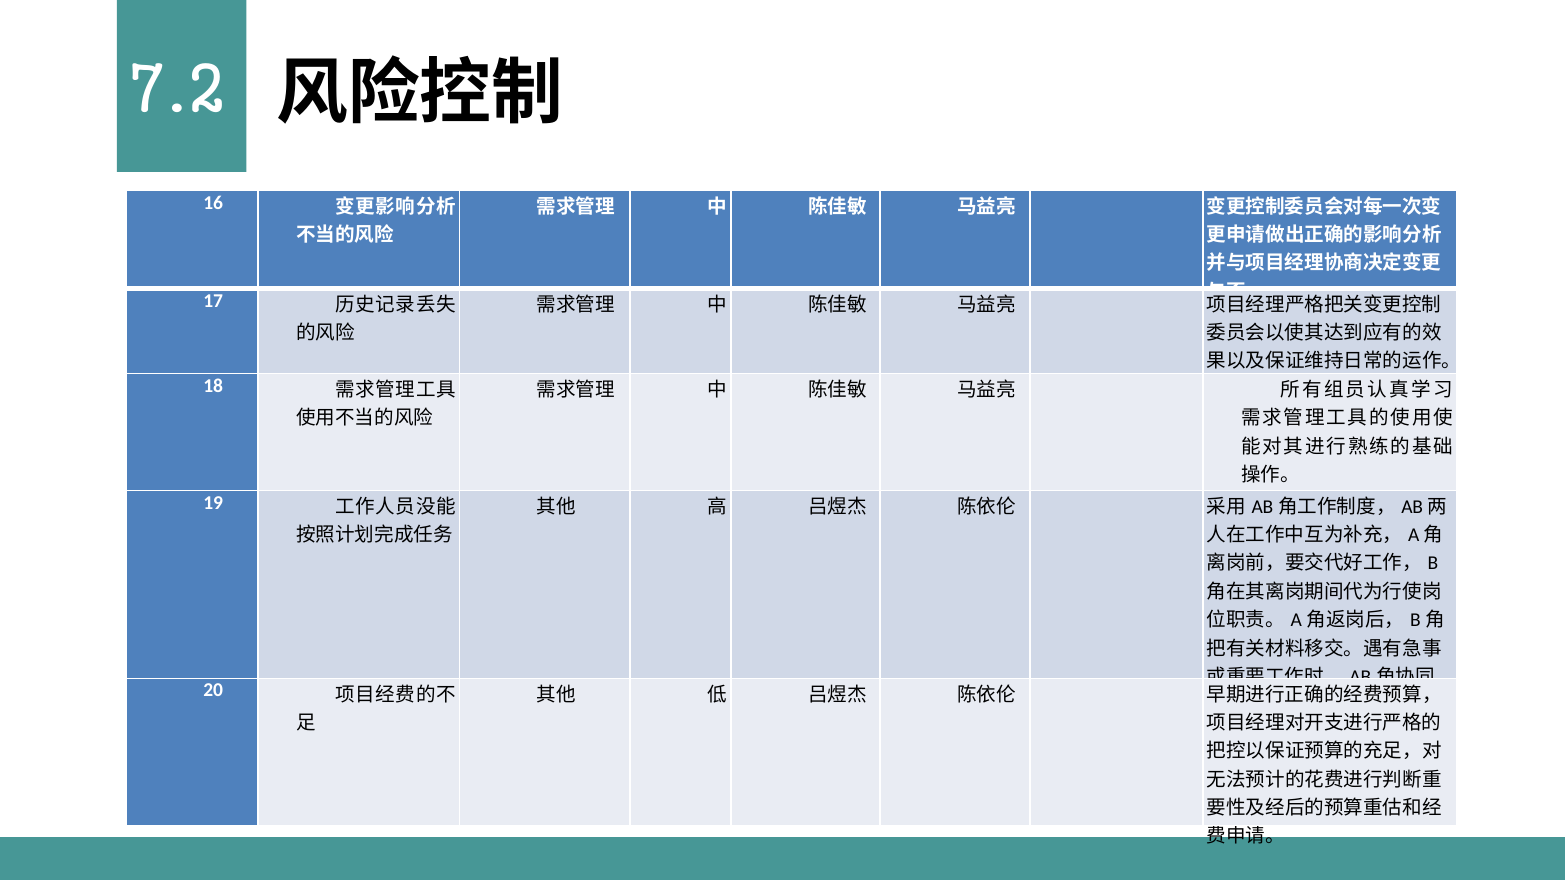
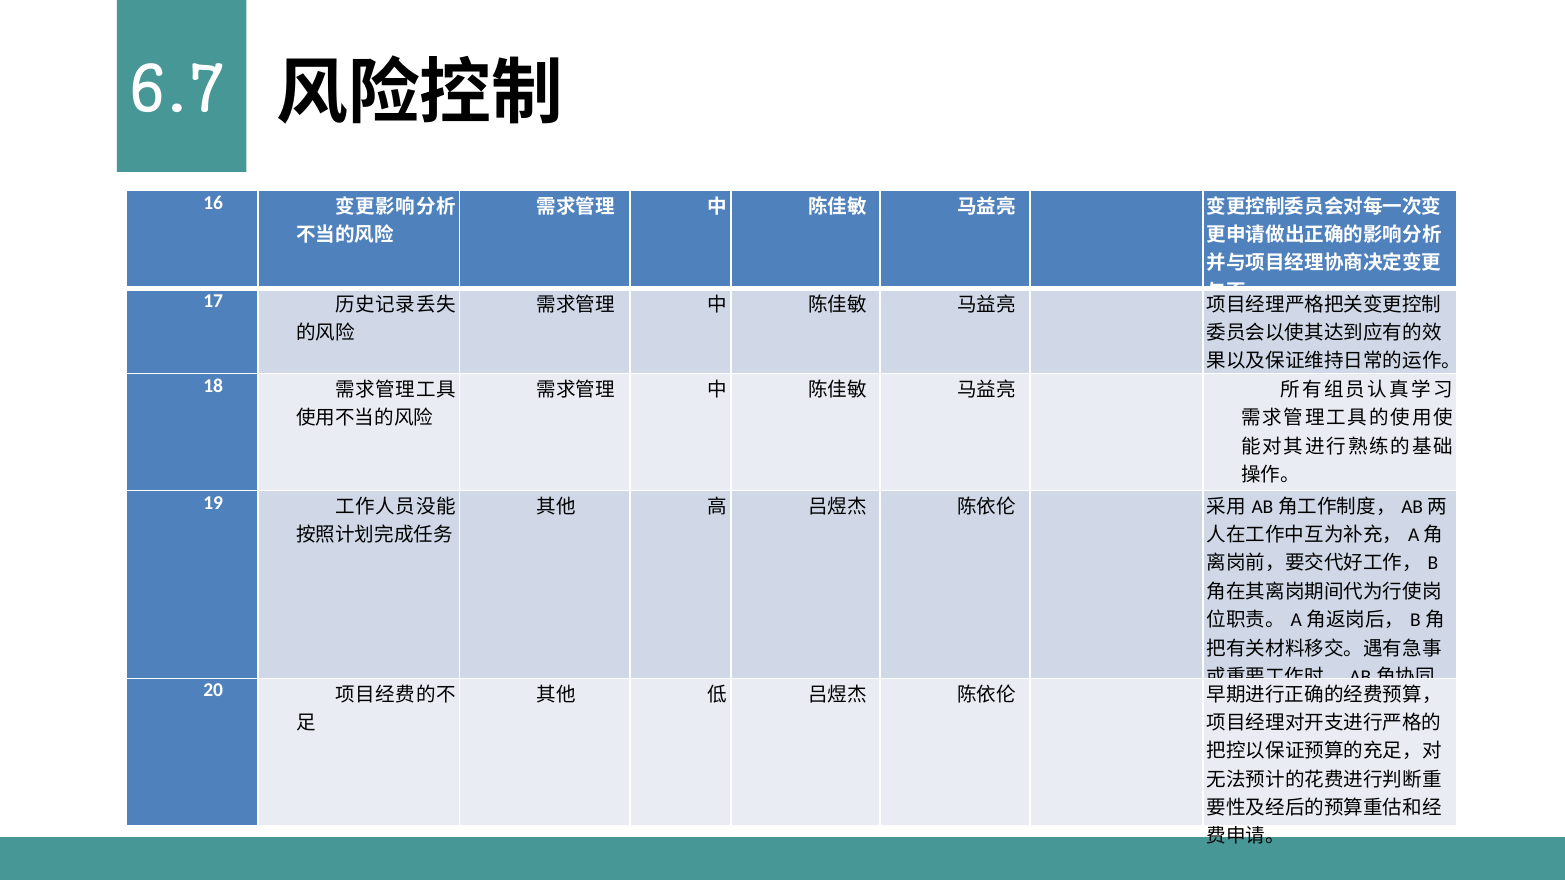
7.2: 7.2 -> 6.7
